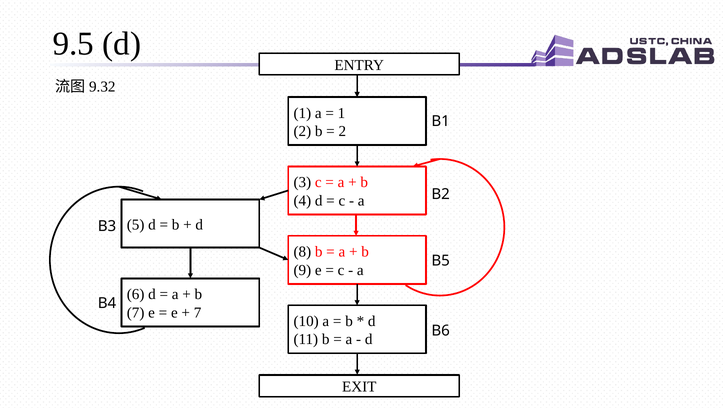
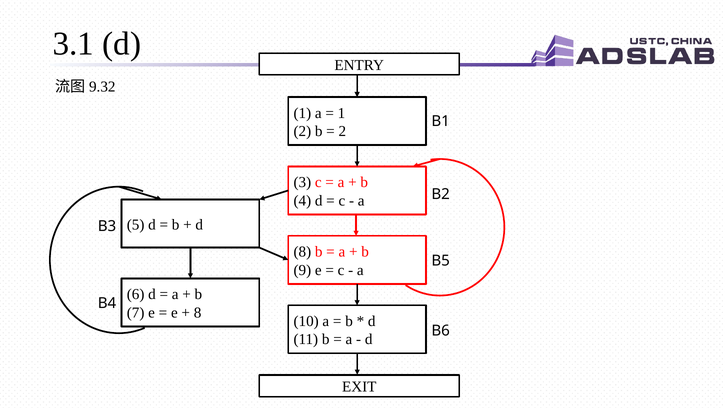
9.5: 9.5 -> 3.1
7 at (198, 312): 7 -> 8
